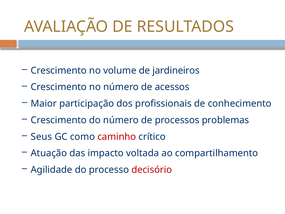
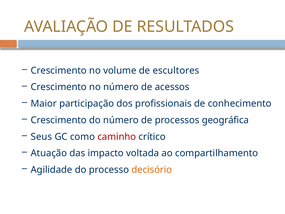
jardineiros: jardineiros -> escultores
problemas: problemas -> geográfica
decisório colour: red -> orange
